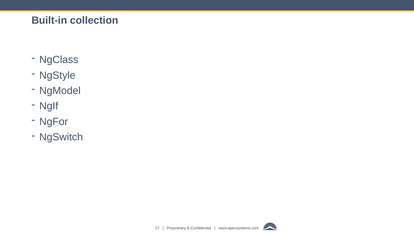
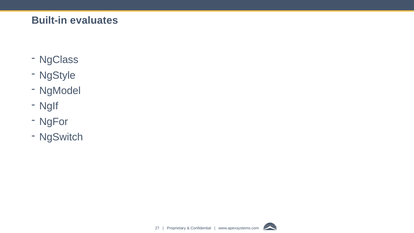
collection: collection -> evaluates
